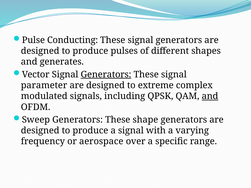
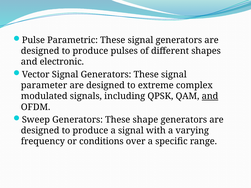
Conducting: Conducting -> Parametric
generates: generates -> electronic
Generators at (106, 75) underline: present -> none
aerospace: aerospace -> conditions
